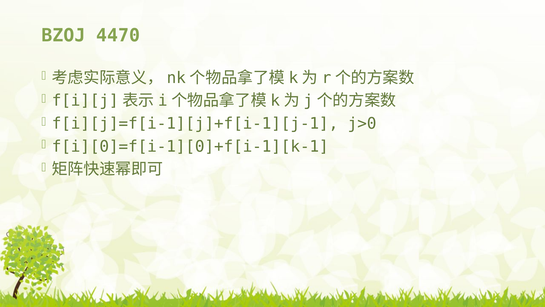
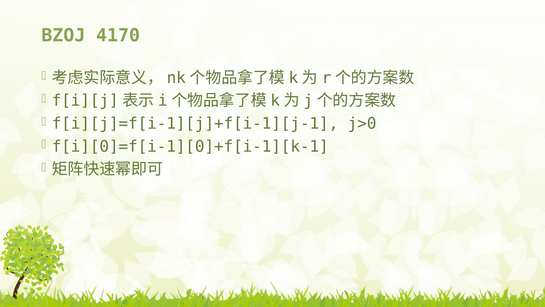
4470: 4470 -> 4170
